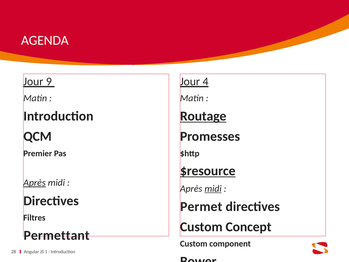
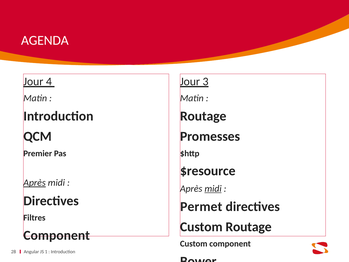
9: 9 -> 4
4: 4 -> 3
Routage at (203, 116) underline: present -> none
$resource underline: present -> none
Custom Concept: Concept -> Routage
Permettant at (57, 235): Permettant -> Component
